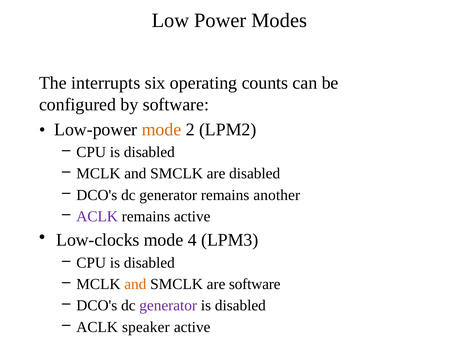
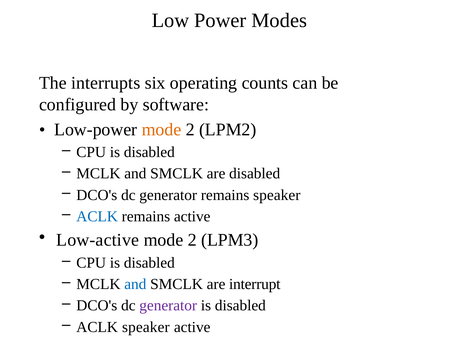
remains another: another -> speaker
ACLK at (97, 217) colour: purple -> blue
Low-clocks: Low-clocks -> Low-active
4 at (192, 240): 4 -> 2
and at (135, 284) colour: orange -> blue
are software: software -> interrupt
